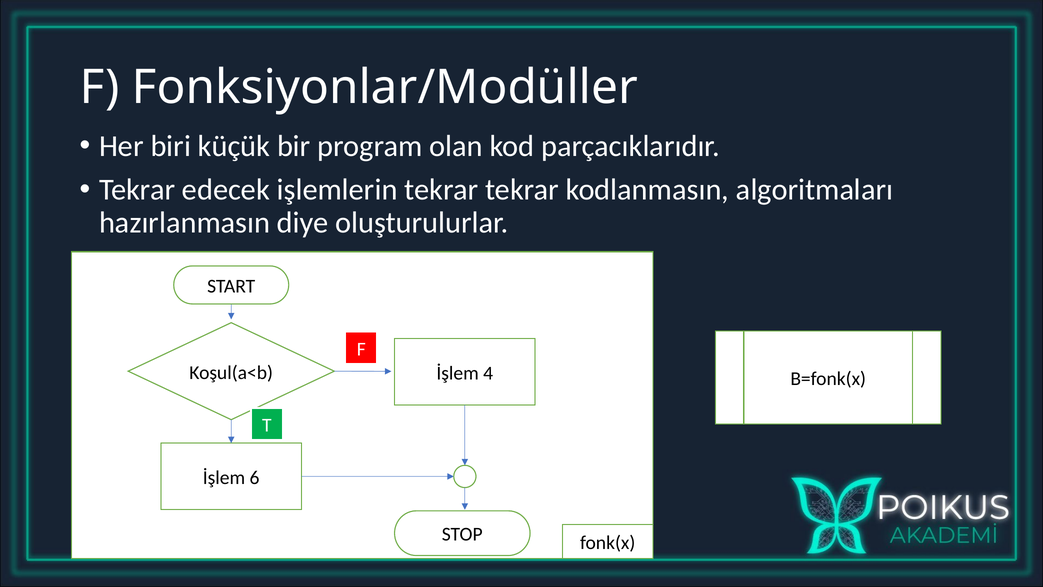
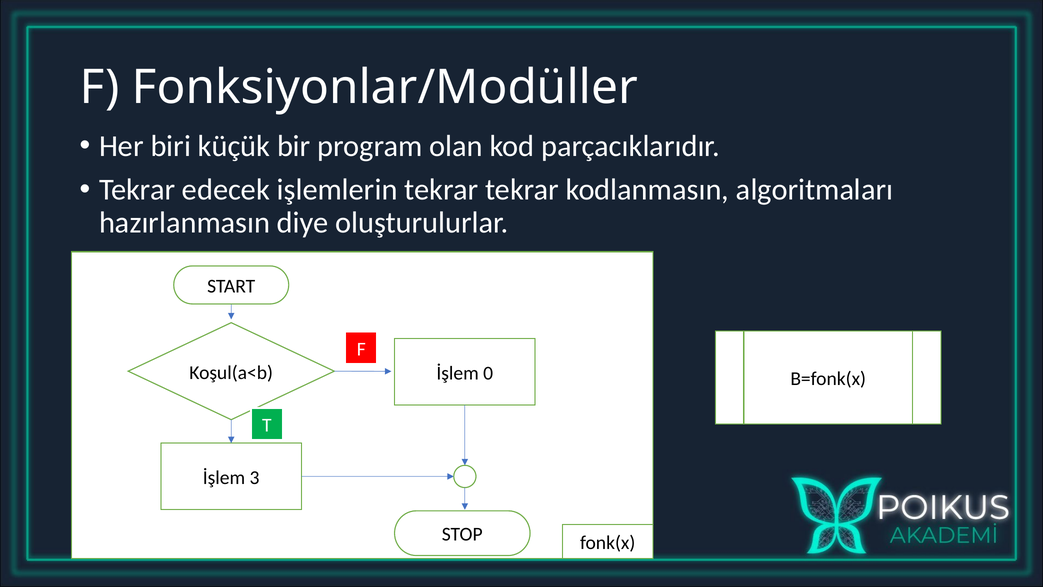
4: 4 -> 0
6: 6 -> 3
